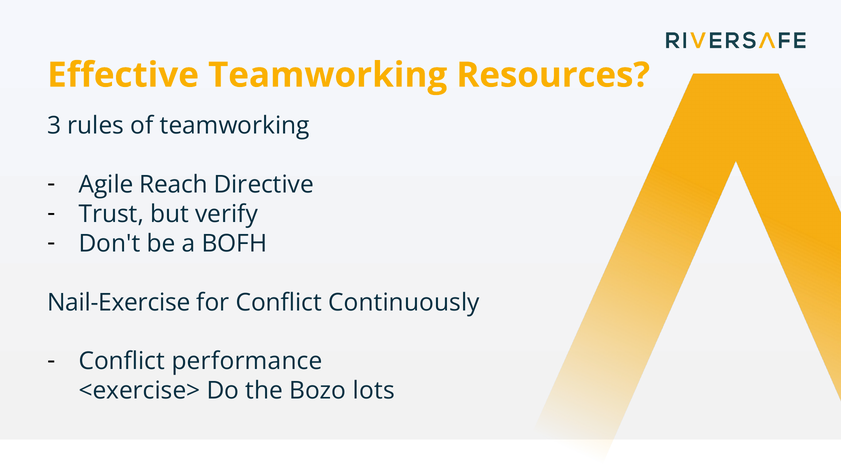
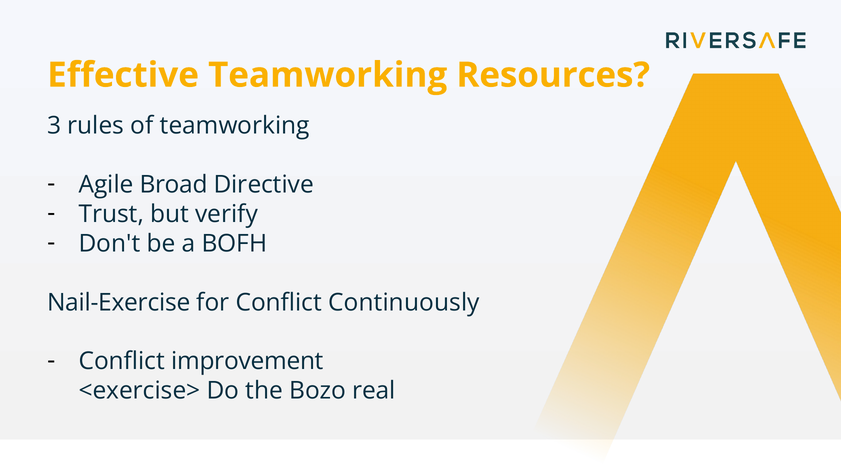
Reach: Reach -> Broad
performance: performance -> improvement
lots: lots -> real
